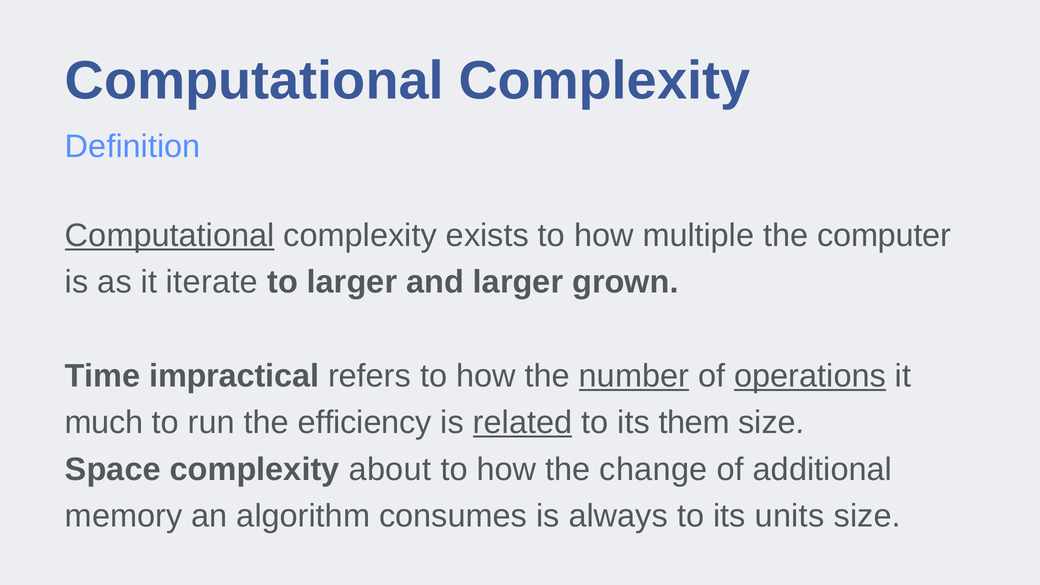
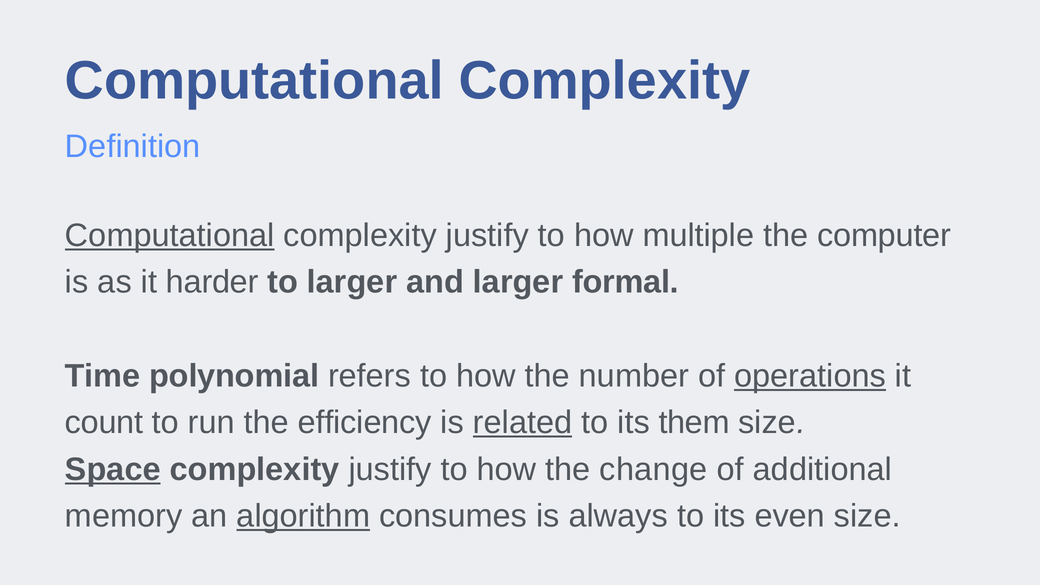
exists at (487, 235): exists -> justify
iterate: iterate -> harder
grown: grown -> formal
impractical: impractical -> polynomial
number underline: present -> none
much: much -> count
Space underline: none -> present
about at (390, 469): about -> justify
algorithm underline: none -> present
units: units -> even
